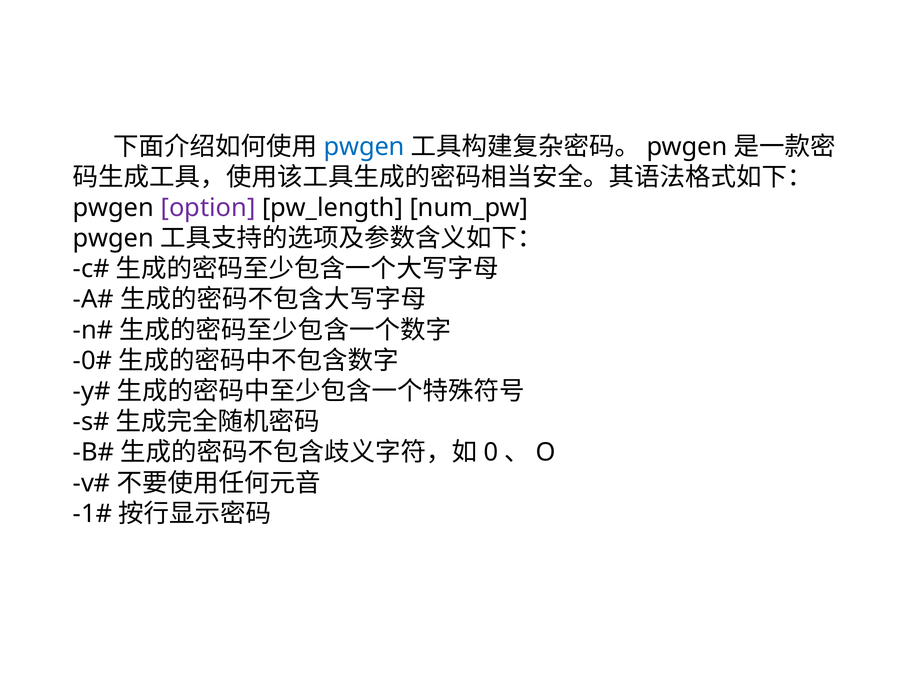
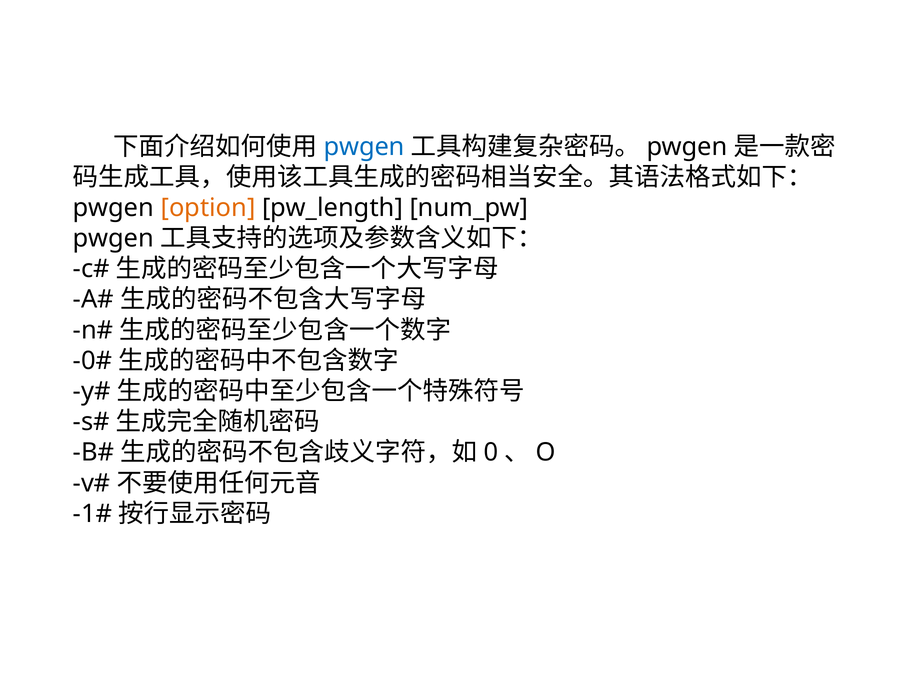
option colour: purple -> orange
